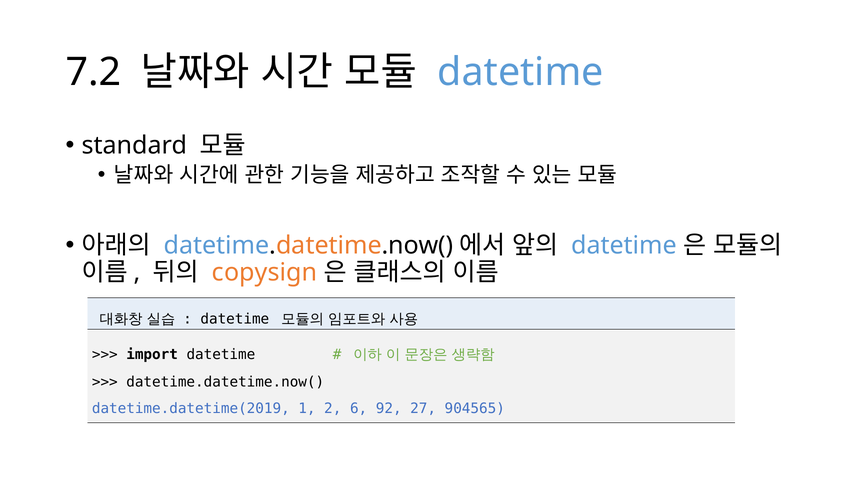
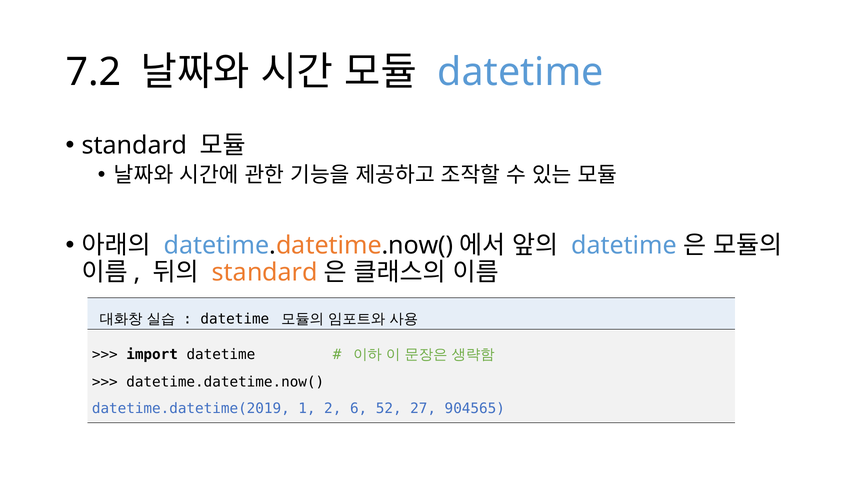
copysign at (265, 272): copysign -> standard
92: 92 -> 52
